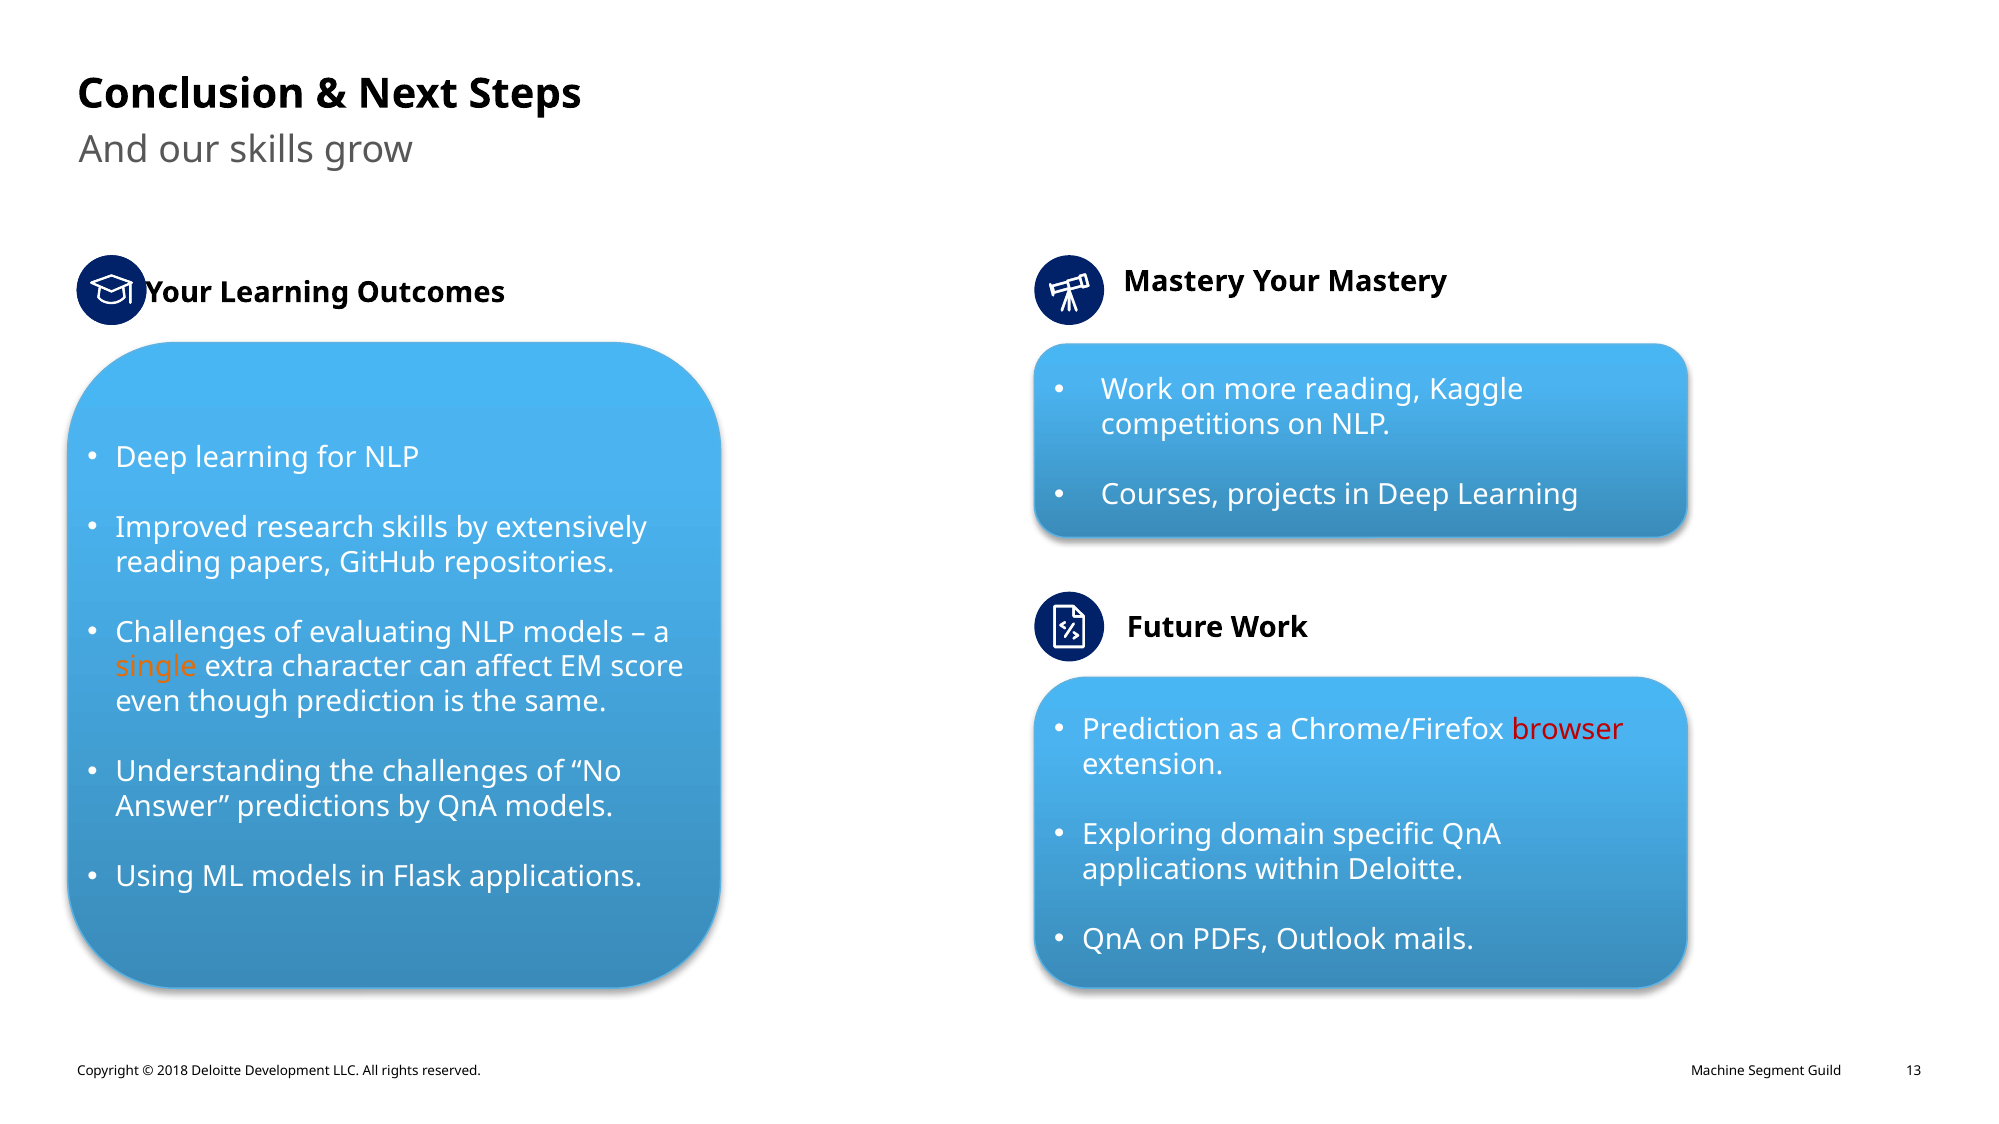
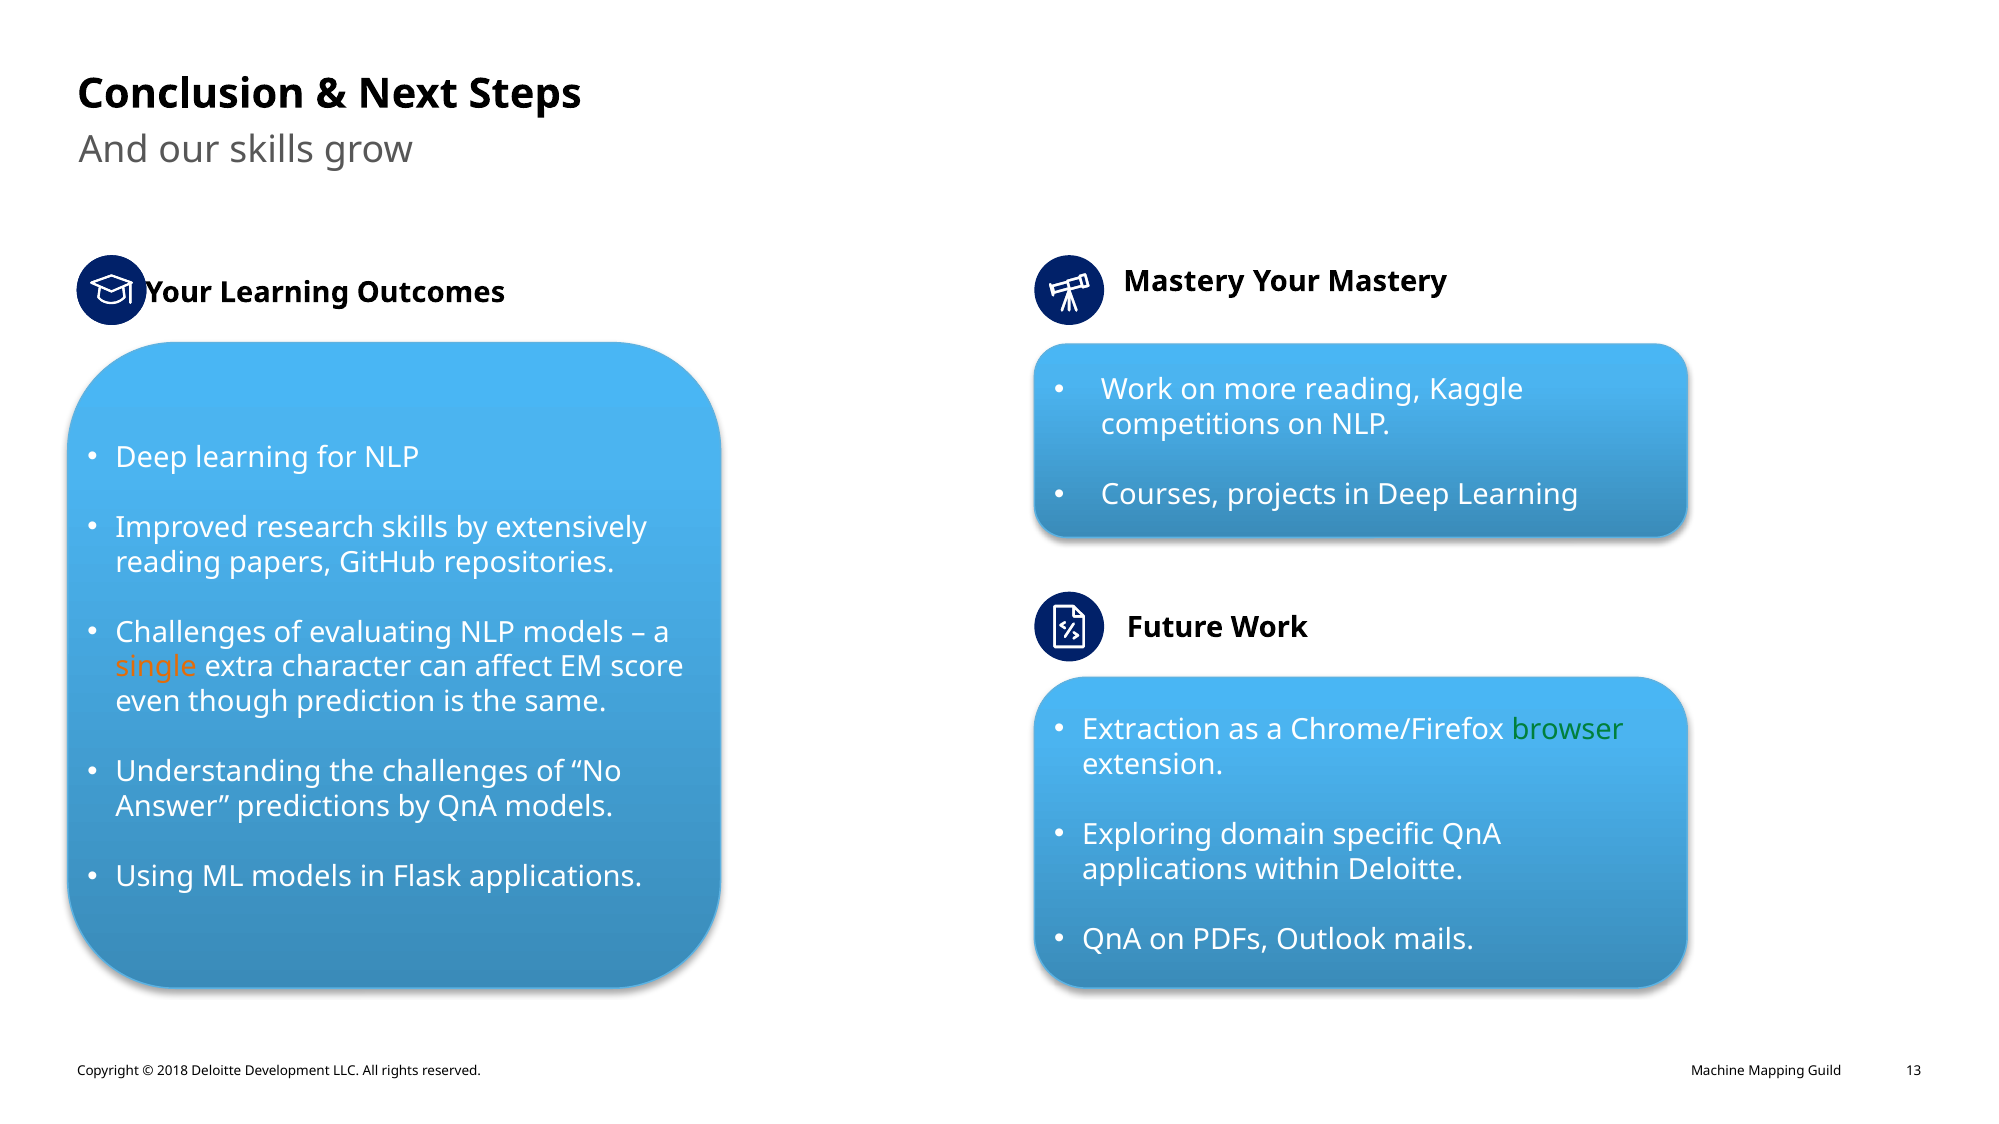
Prediction at (1152, 730): Prediction -> Extraction
browser colour: red -> green
Segment: Segment -> Mapping
